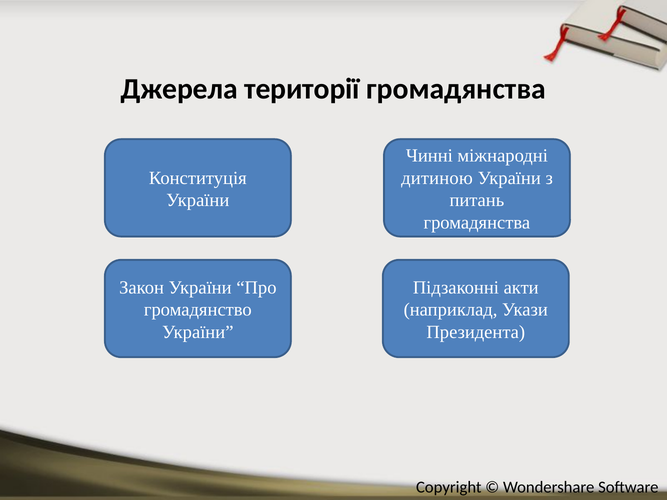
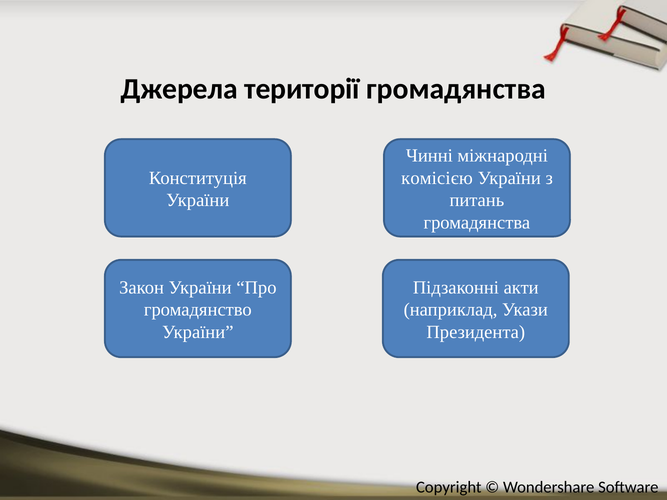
дитиною: дитиною -> комісією
